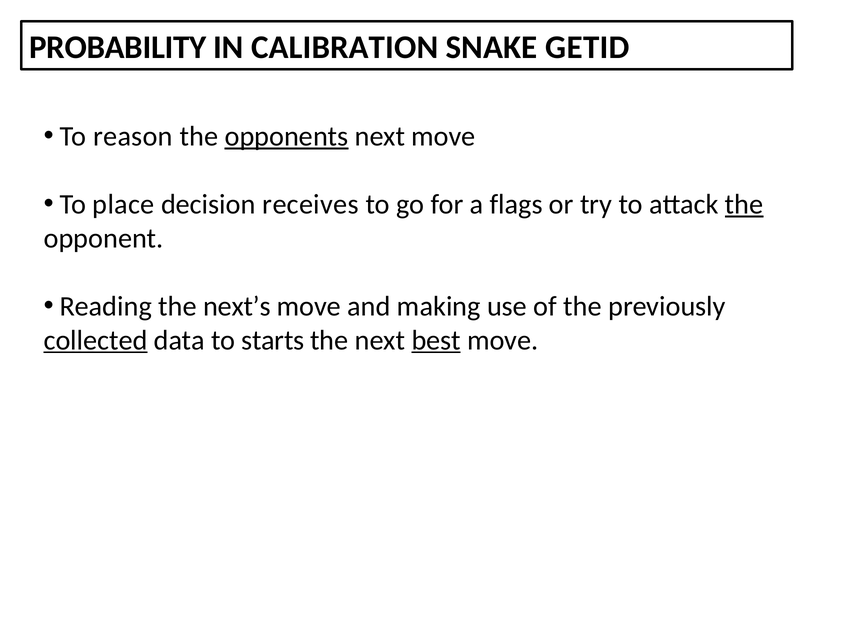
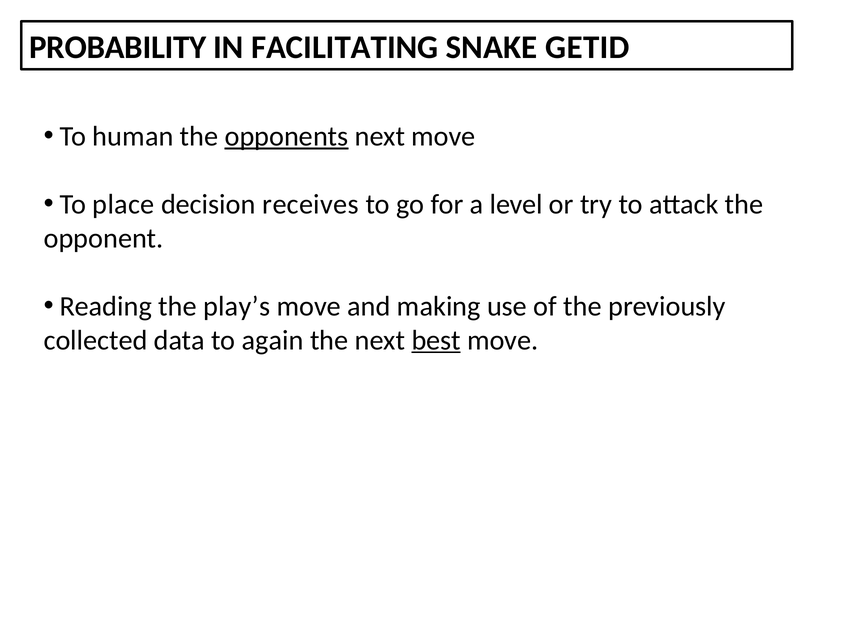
CALIBRATION: CALIBRATION -> FACILITATING
reason: reason -> human
flags: flags -> level
the at (744, 204) underline: present -> none
next’s: next’s -> play’s
collected underline: present -> none
starts: starts -> again
